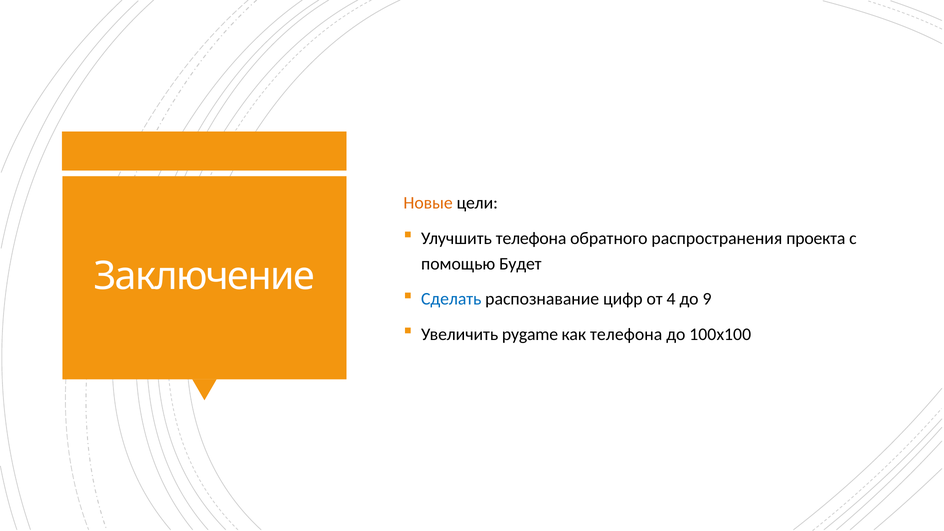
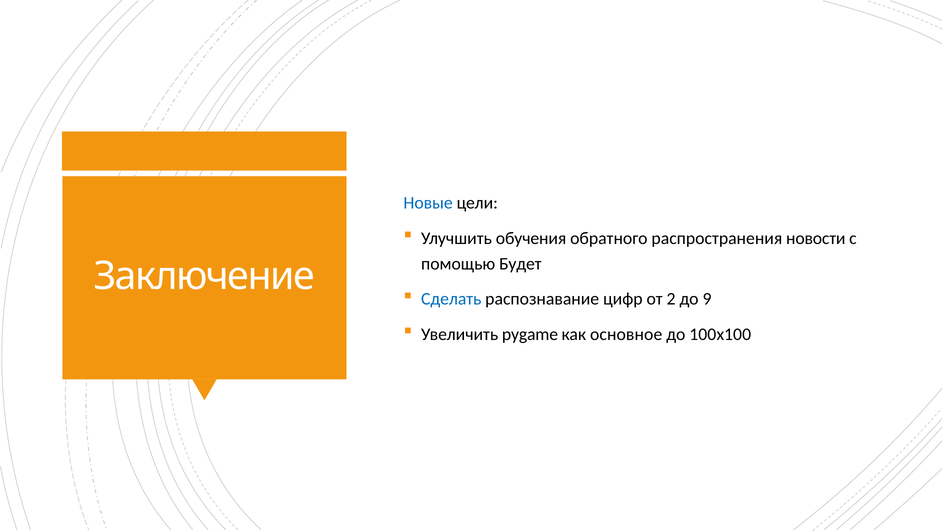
Новые colour: orange -> blue
Улучшить телефона: телефона -> обучения
проекта: проекта -> новости
4: 4 -> 2
как телефона: телефона -> основное
